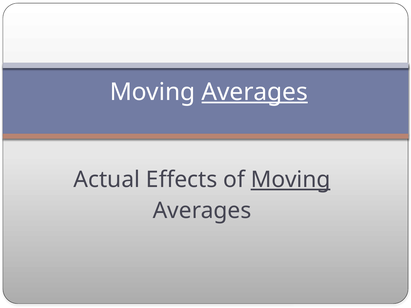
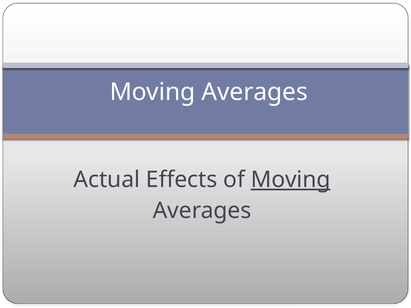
Averages at (255, 92) underline: present -> none
